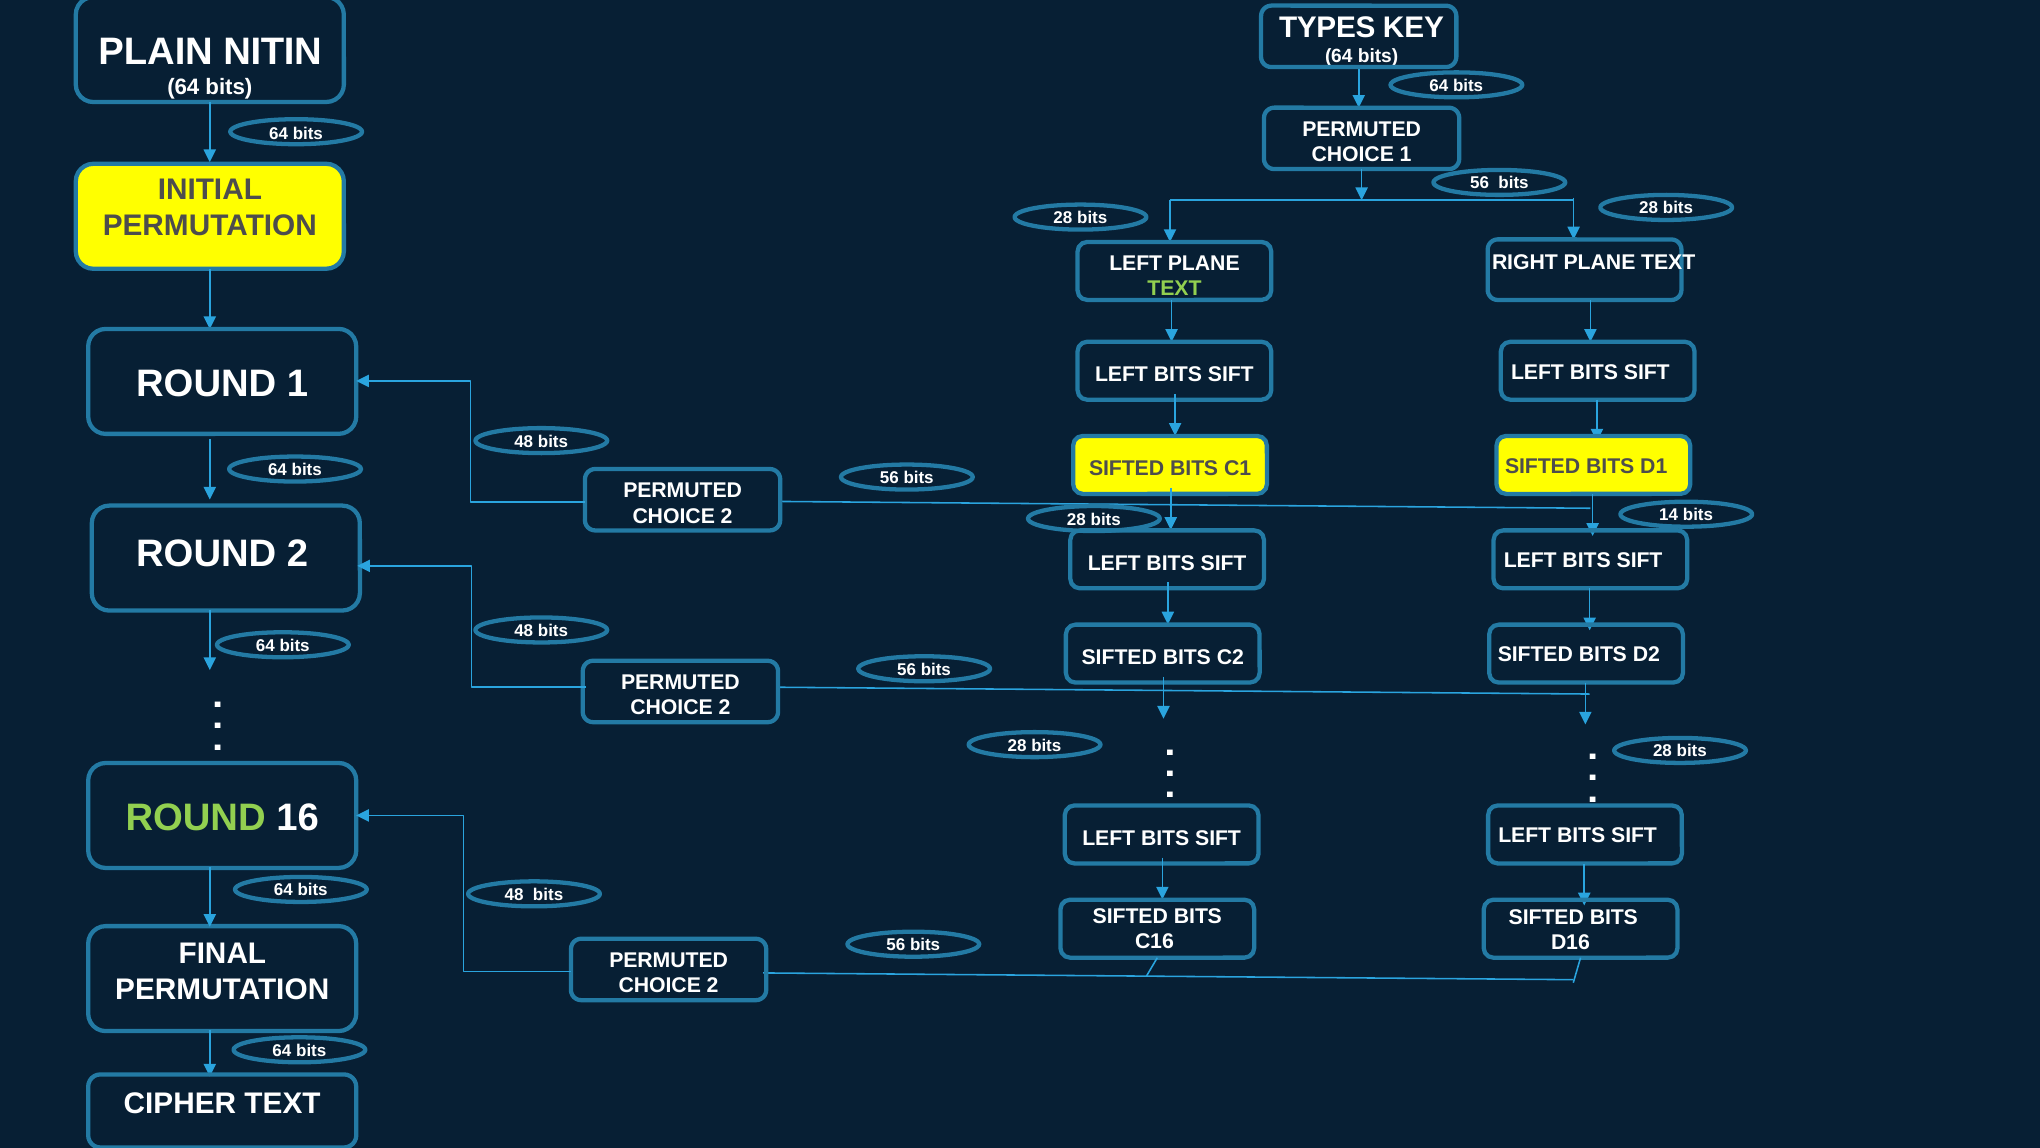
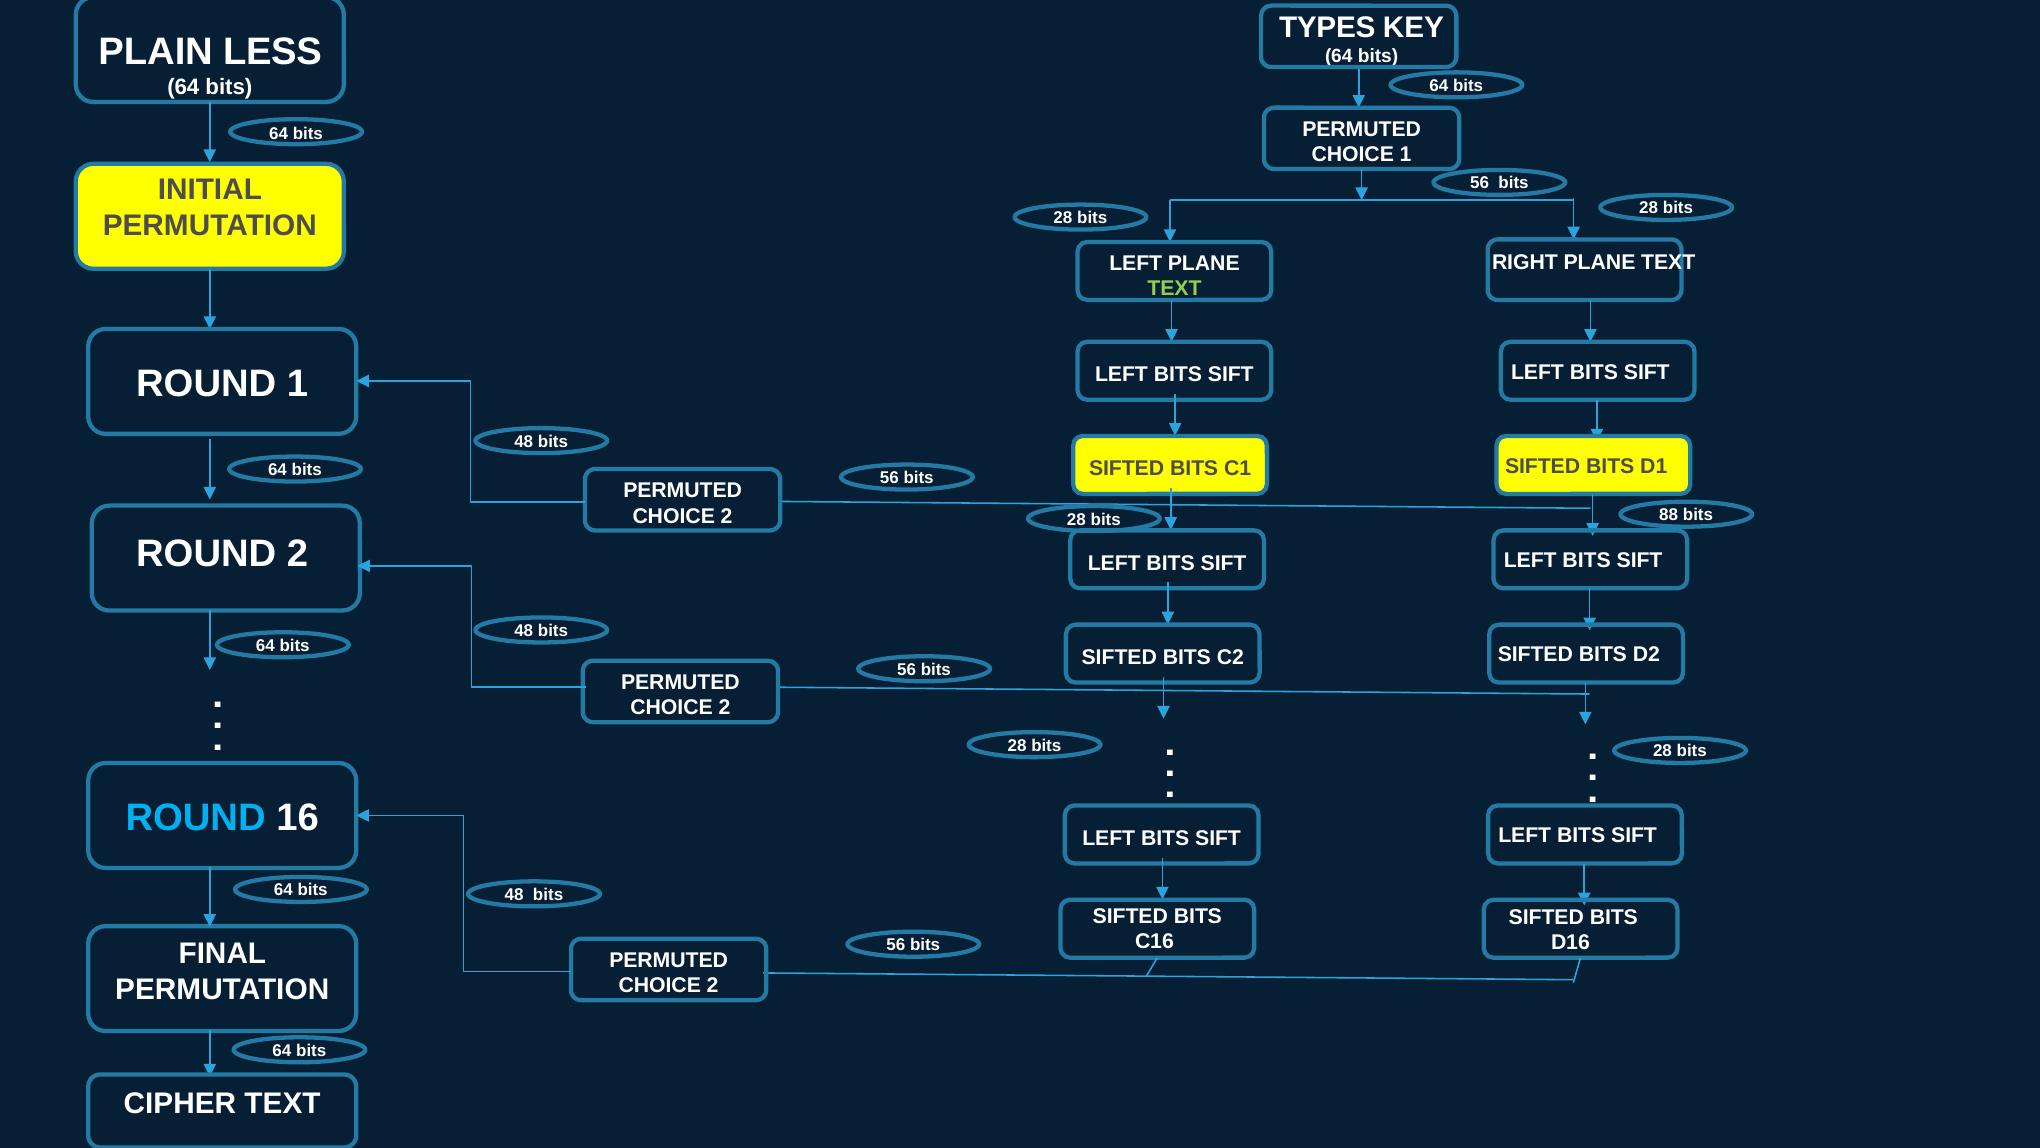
NITIN: NITIN -> LESS
14: 14 -> 88
ROUND at (196, 817) colour: light green -> light blue
